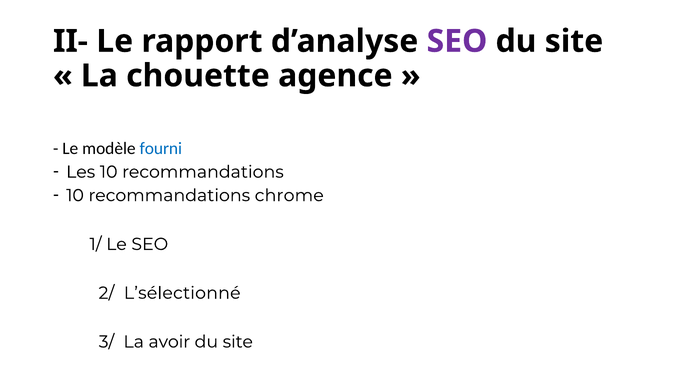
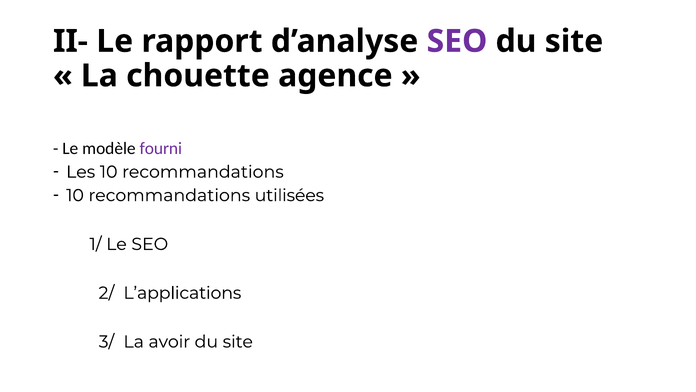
fourni colour: blue -> purple
chrome: chrome -> utilisées
L’sélectionné: L’sélectionné -> L’applications
